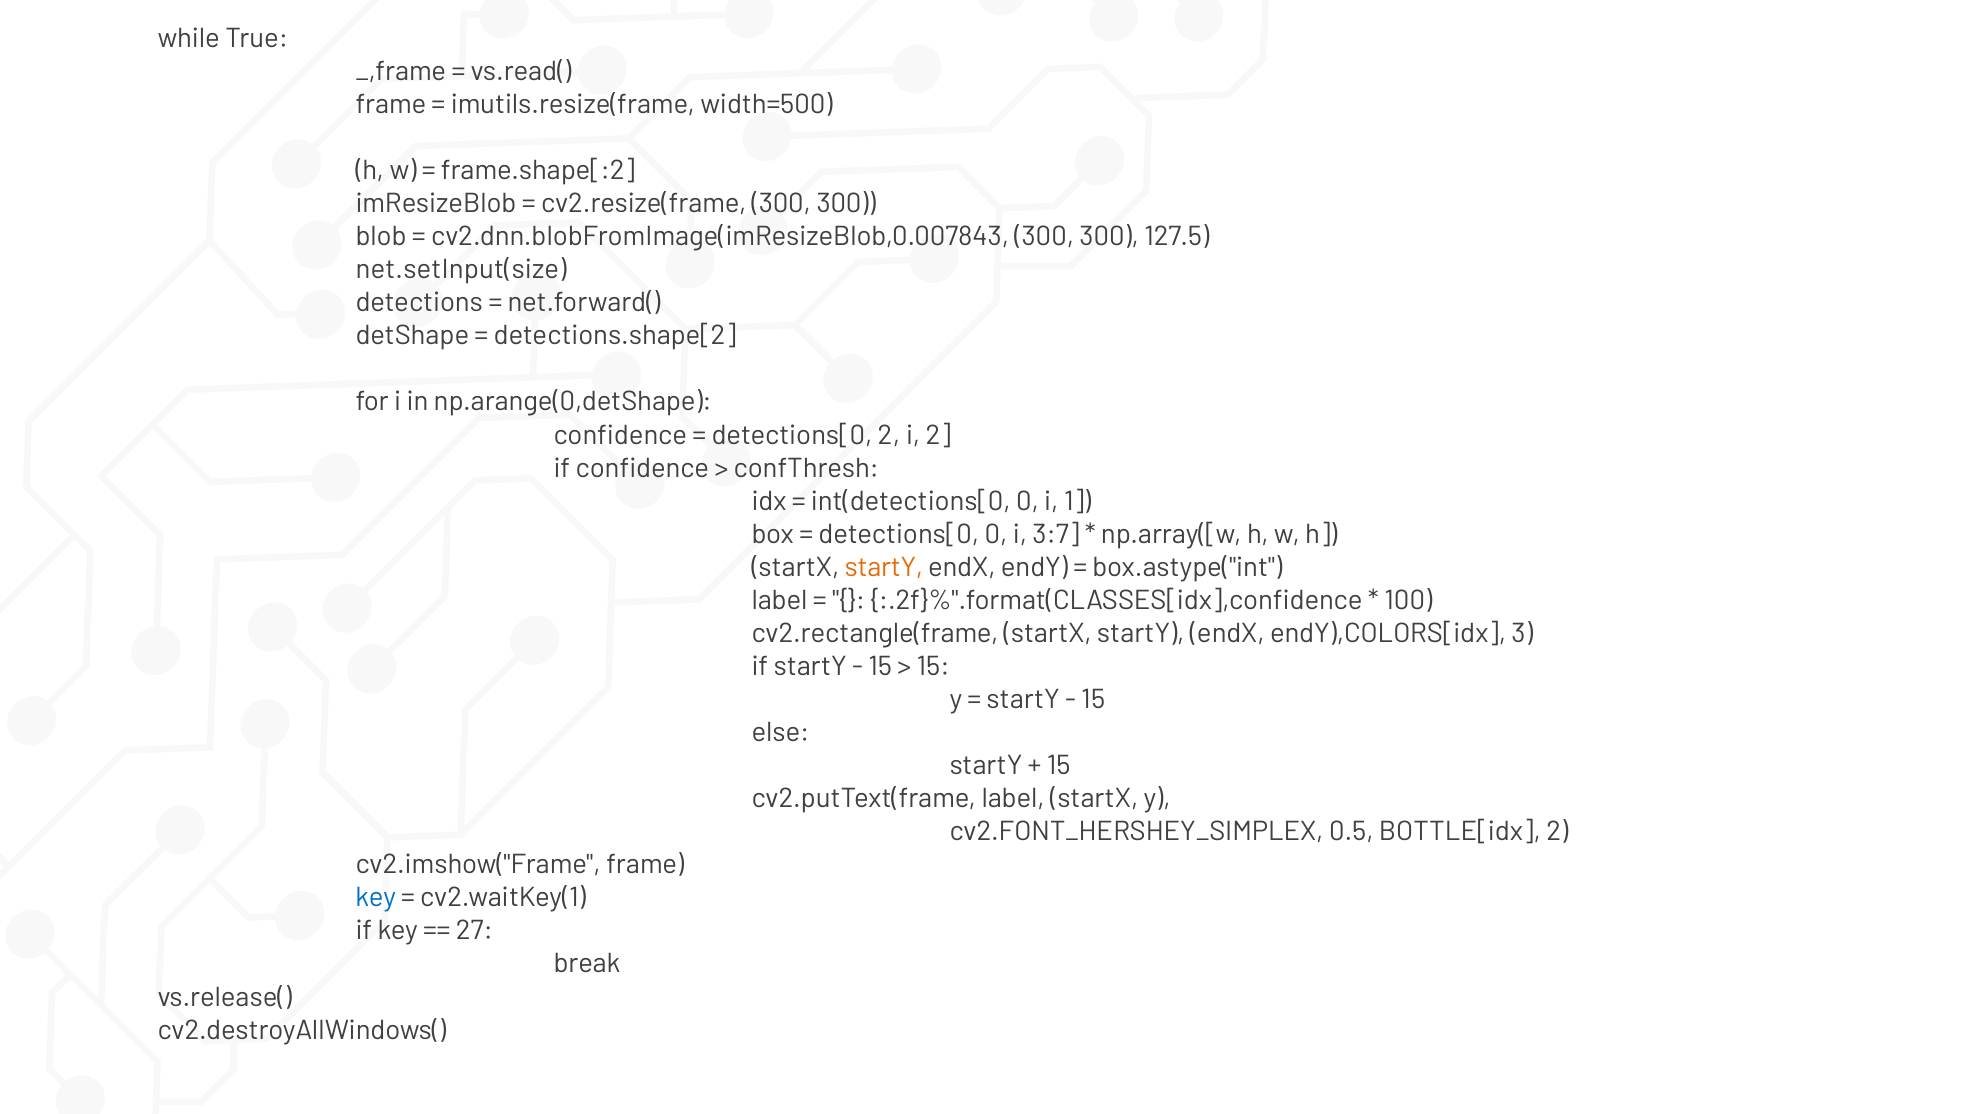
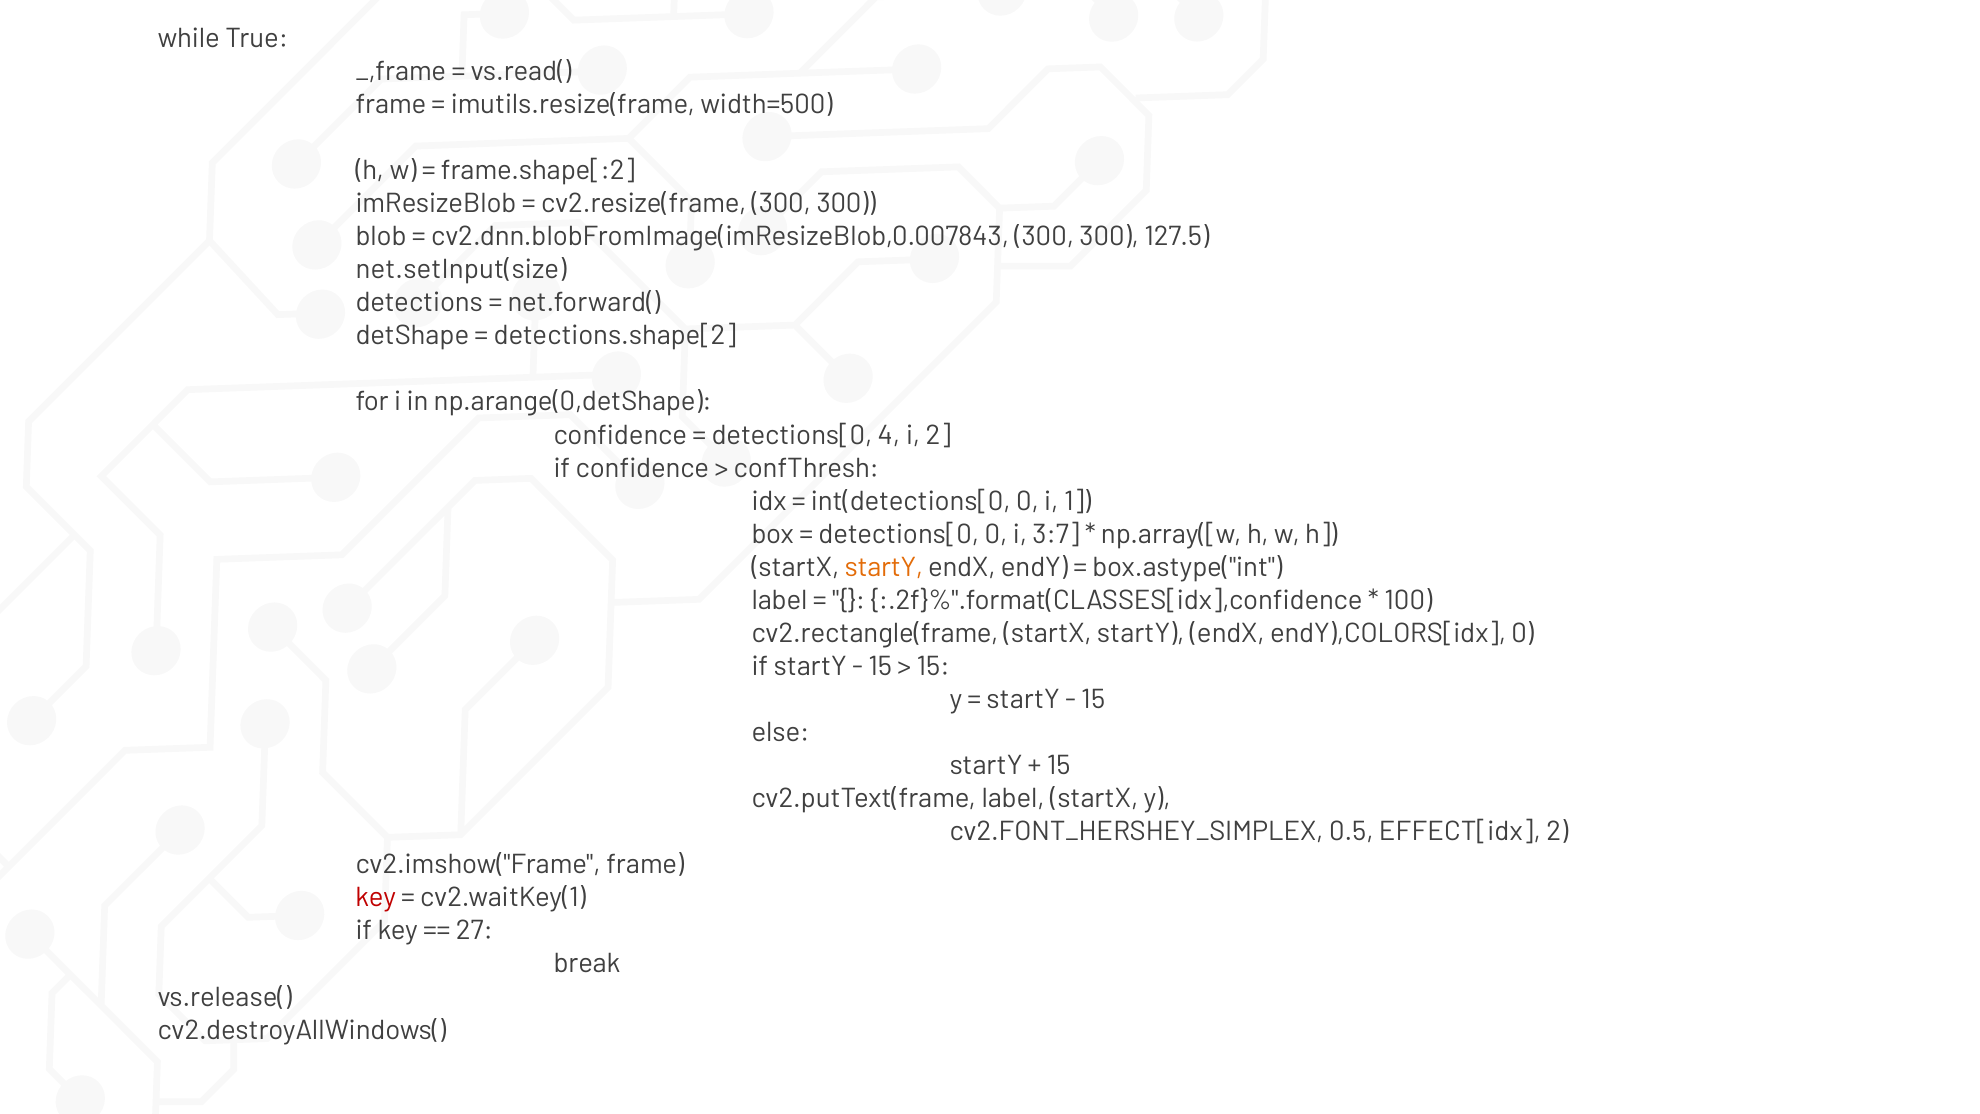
detections[0 2: 2 -> 4
endY),COLORS[idx 3: 3 -> 0
BOTTLE[idx: BOTTLE[idx -> EFFECT[idx
key at (376, 898) colour: blue -> red
